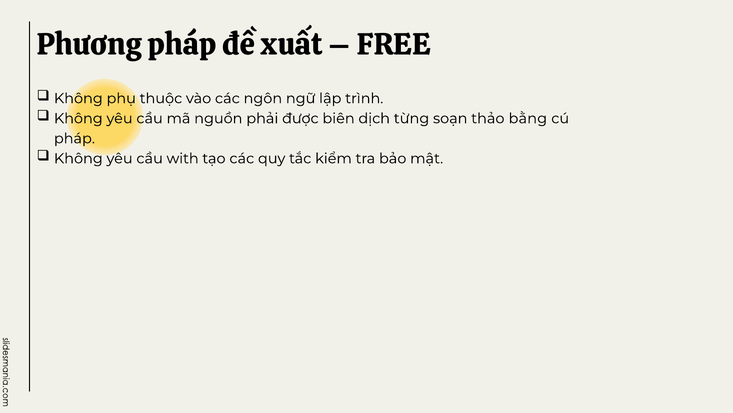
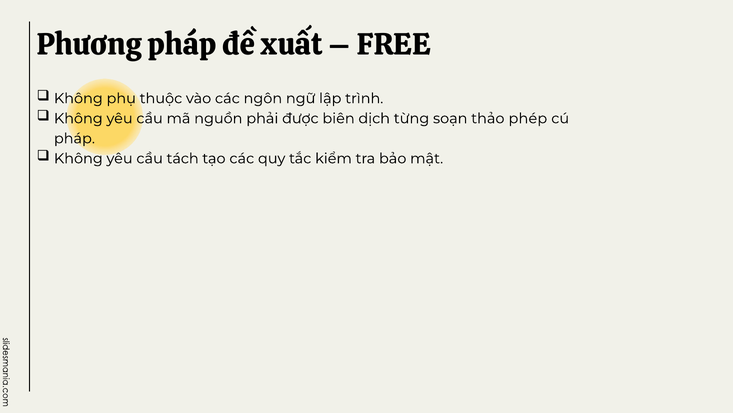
bằng: bằng -> phép
with: with -> tách
